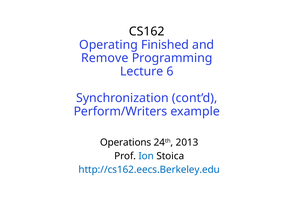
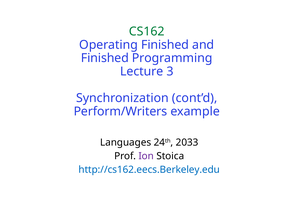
CS162 colour: black -> green
Remove at (105, 58): Remove -> Finished
6: 6 -> 3
Operations: Operations -> Languages
2013: 2013 -> 2033
Ion colour: blue -> purple
